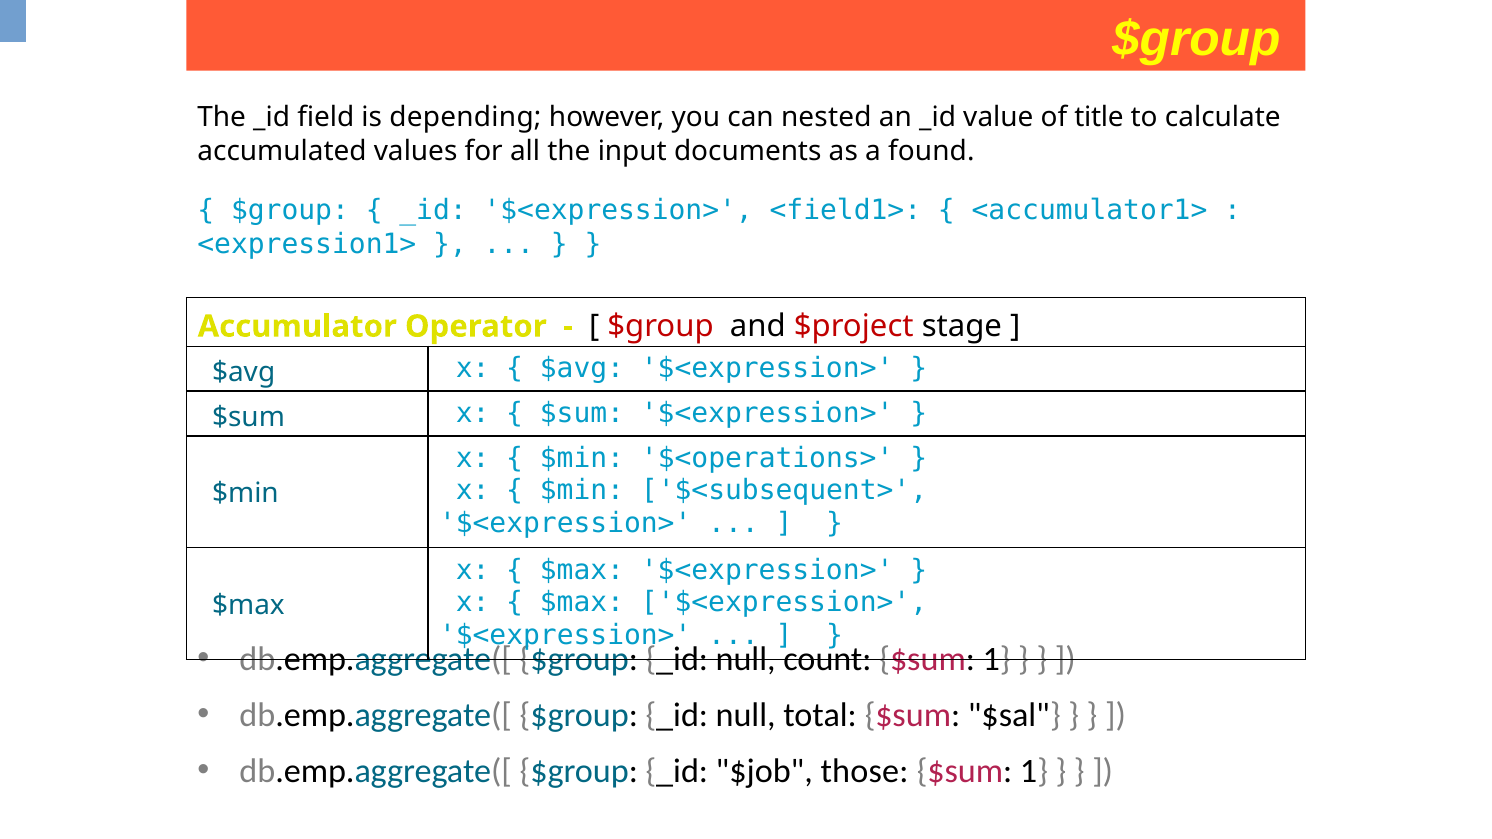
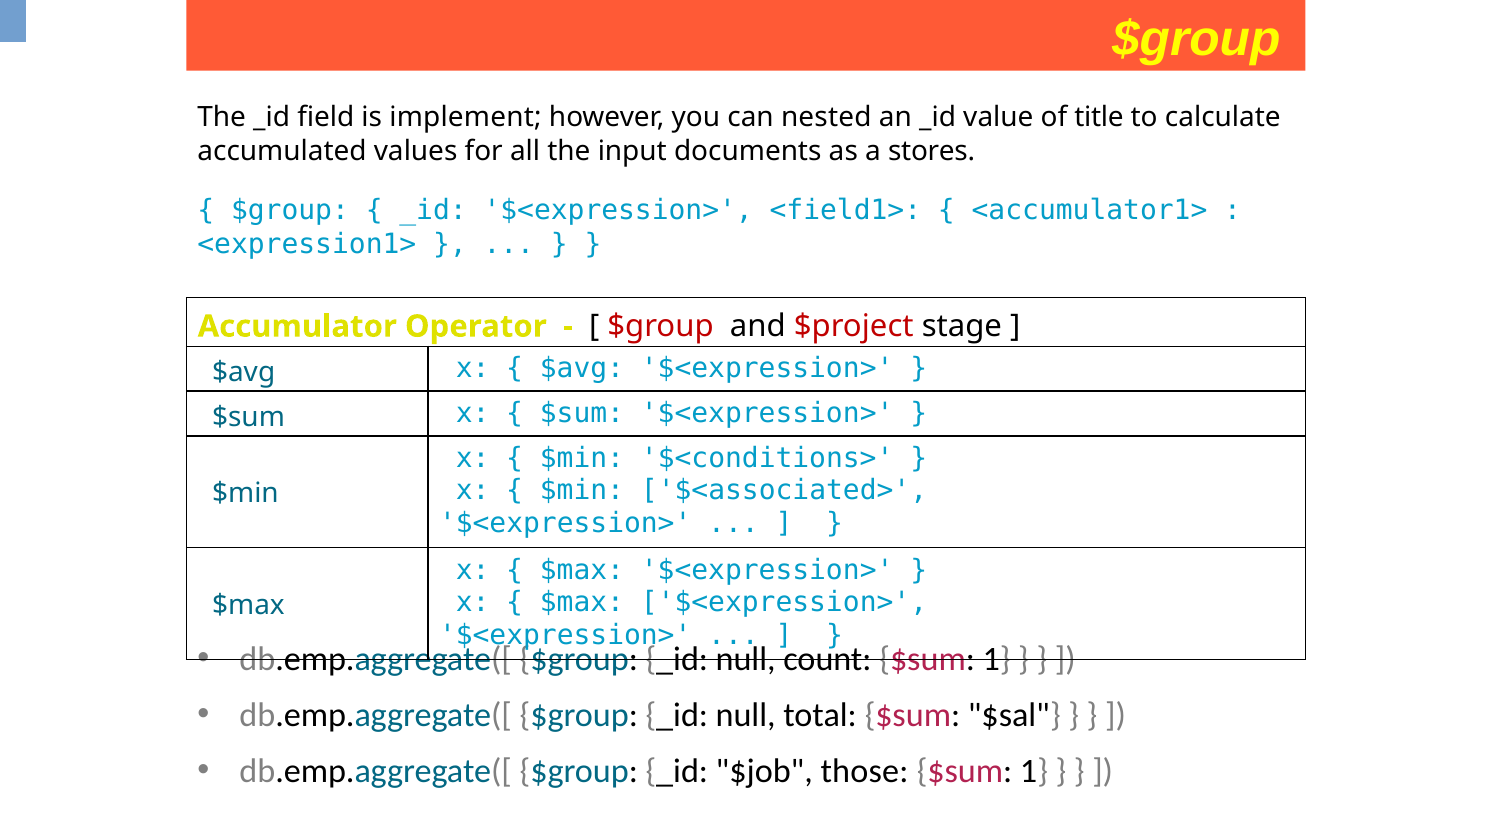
depending: depending -> implement
found: found -> stores
$<operations>: $<operations> -> $<conditions>
$<subsequent>: $<subsequent> -> $<associated>
